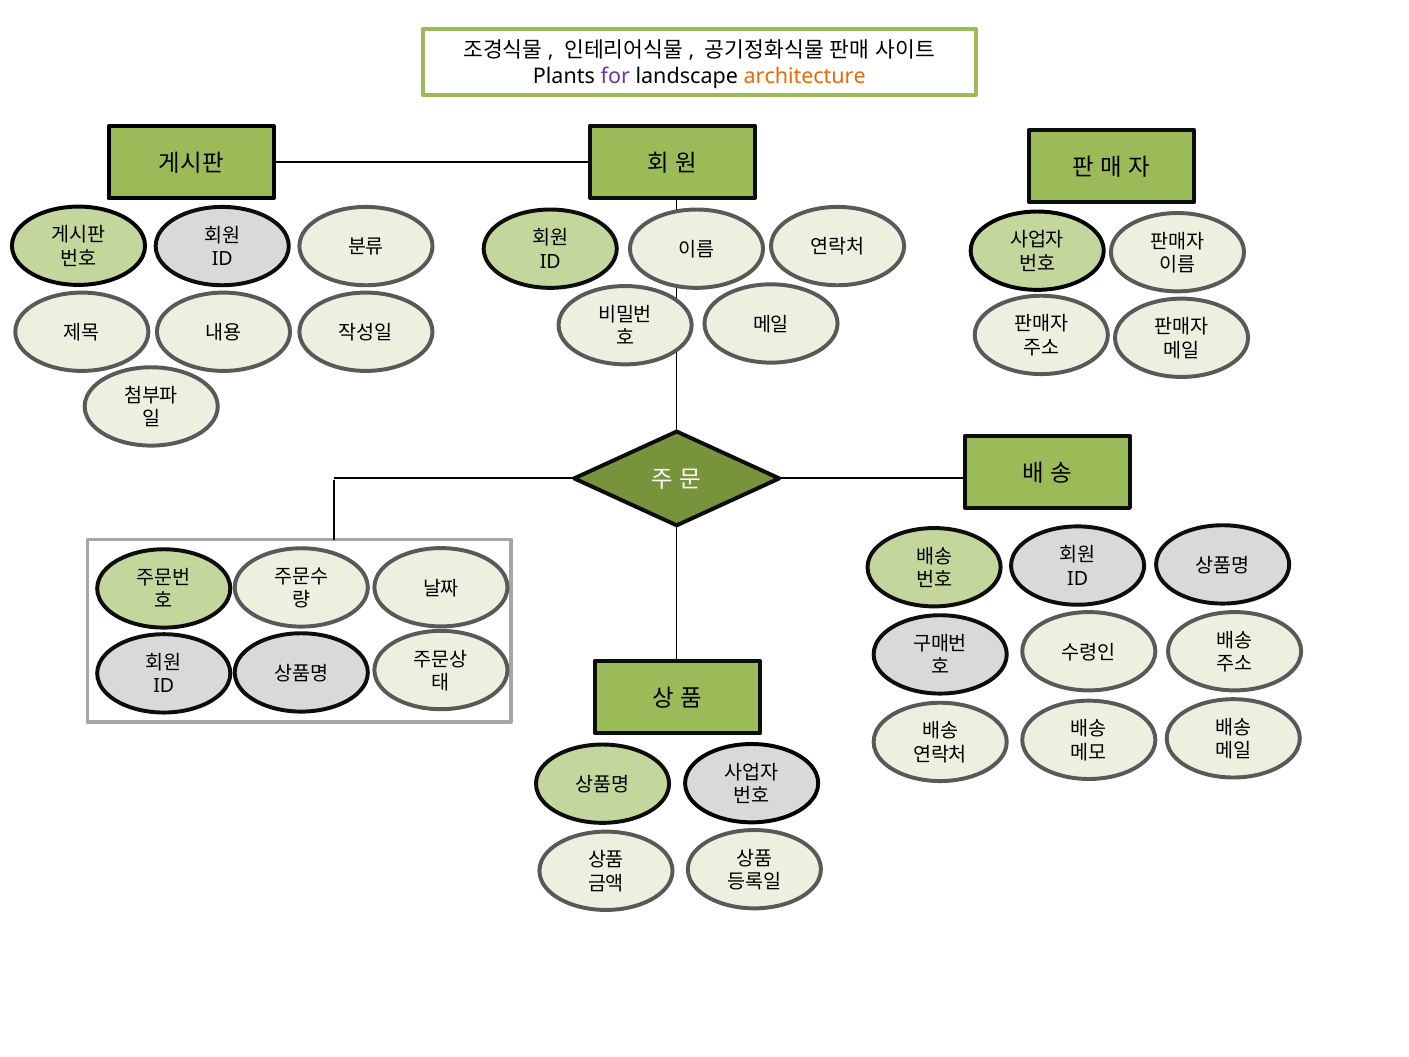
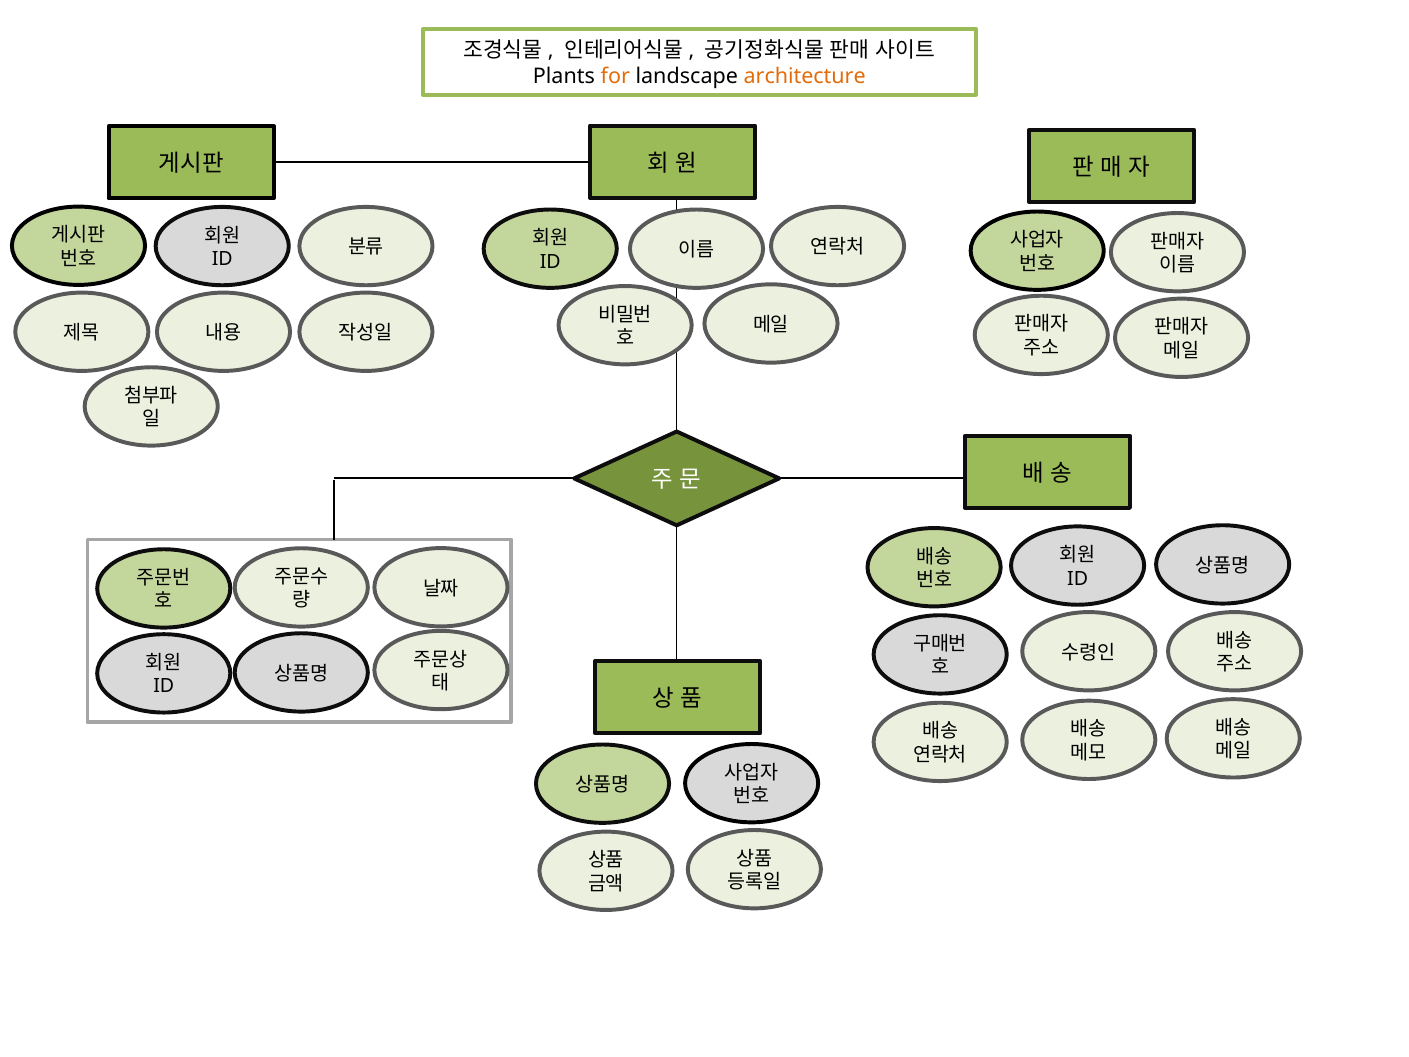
for colour: purple -> orange
